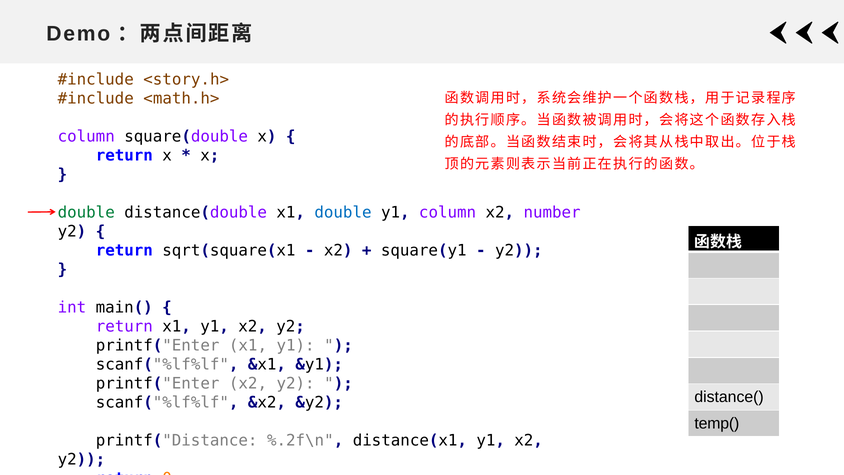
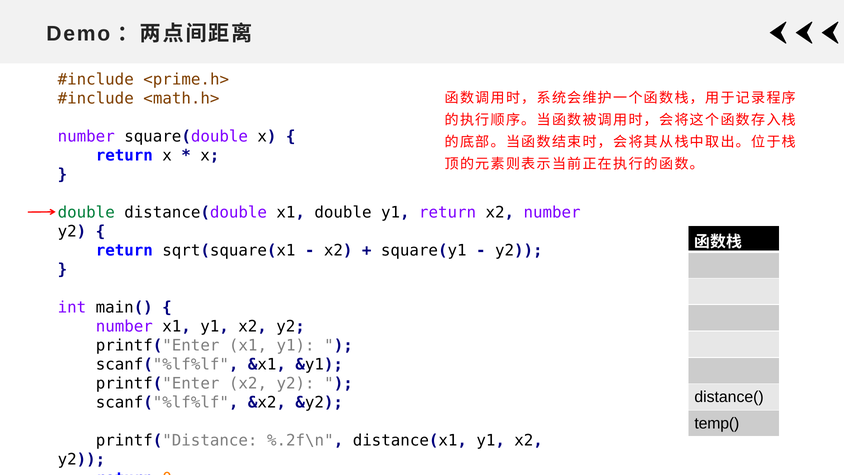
<story.h>: <story.h> -> <prime.h>
column at (86, 136): column -> number
double at (343, 212) colour: blue -> black
y1 column: column -> return
return at (124, 326): return -> number
